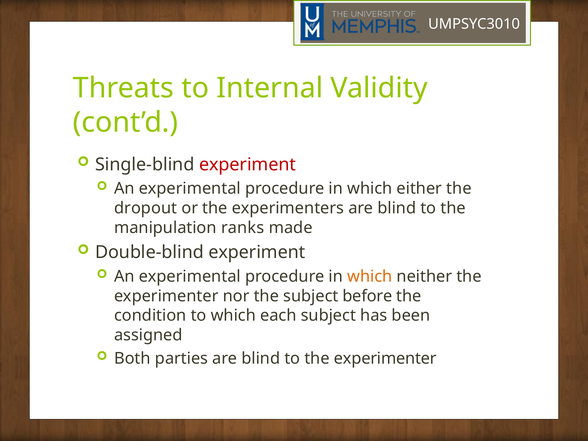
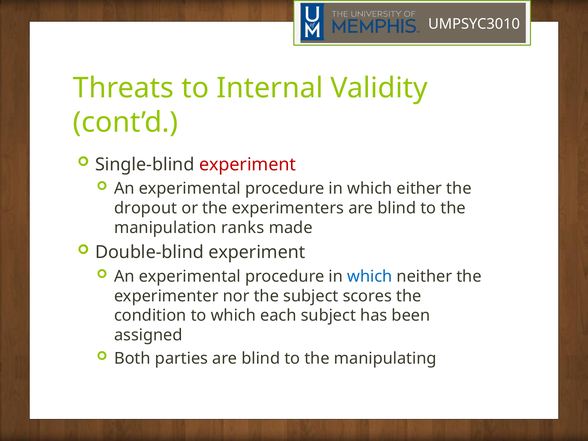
which at (370, 276) colour: orange -> blue
before: before -> scores
to the experimenter: experimenter -> manipulating
